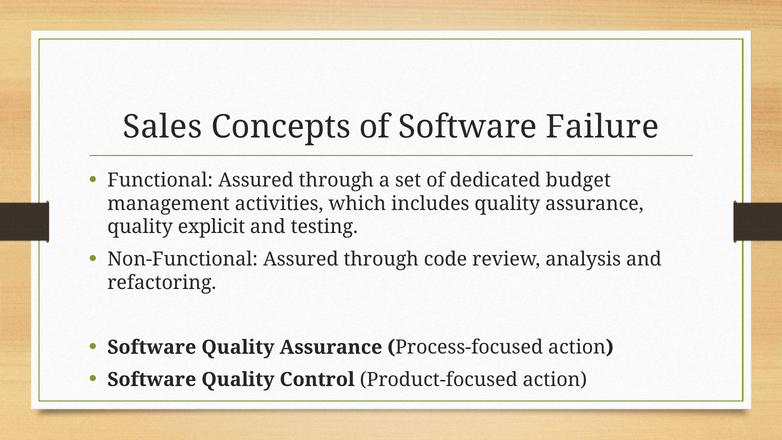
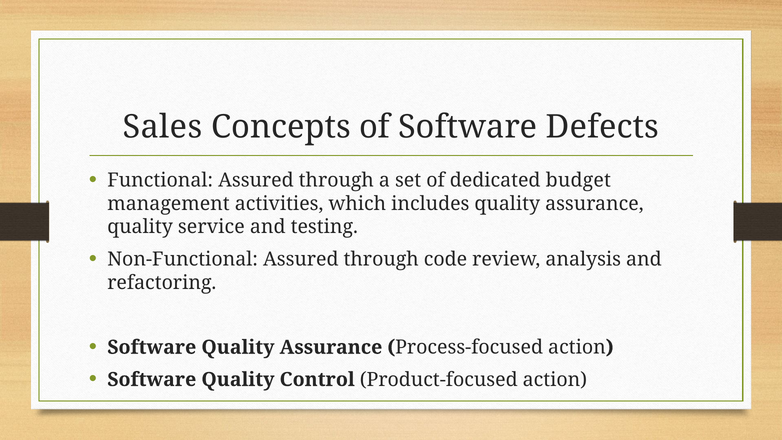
Failure: Failure -> Defects
explicit: explicit -> service
